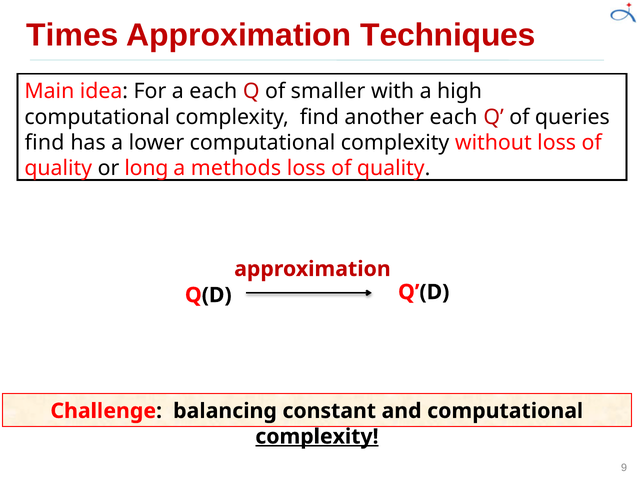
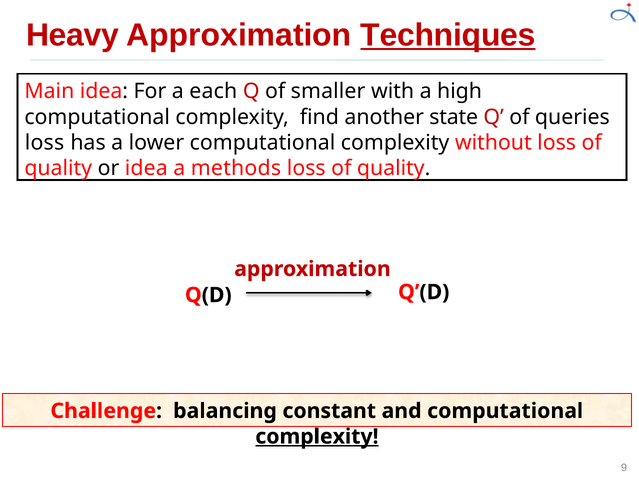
Times: Times -> Heavy
Techniques underline: none -> present
another each: each -> state
find at (45, 142): find -> loss
or long: long -> idea
